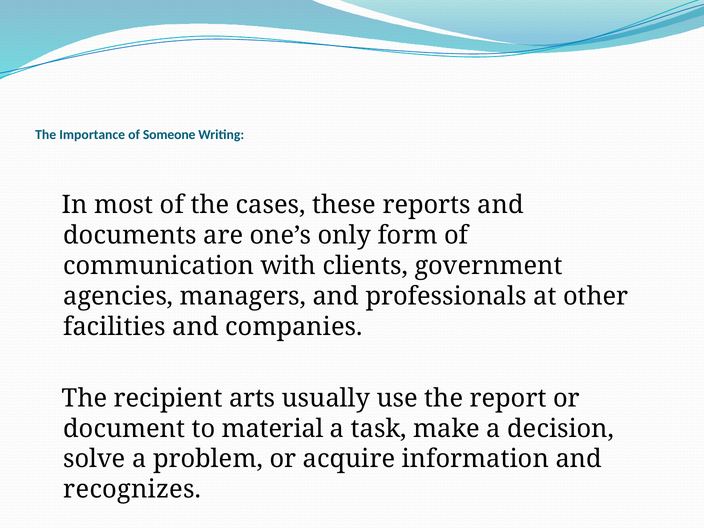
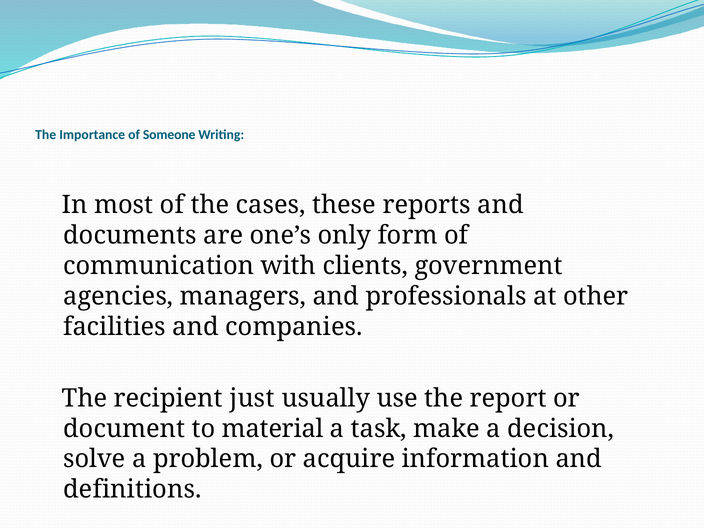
arts: arts -> just
recognizes: recognizes -> definitions
